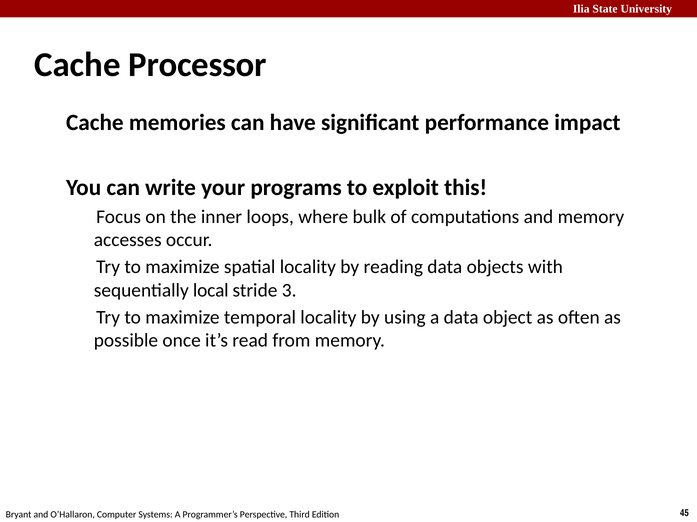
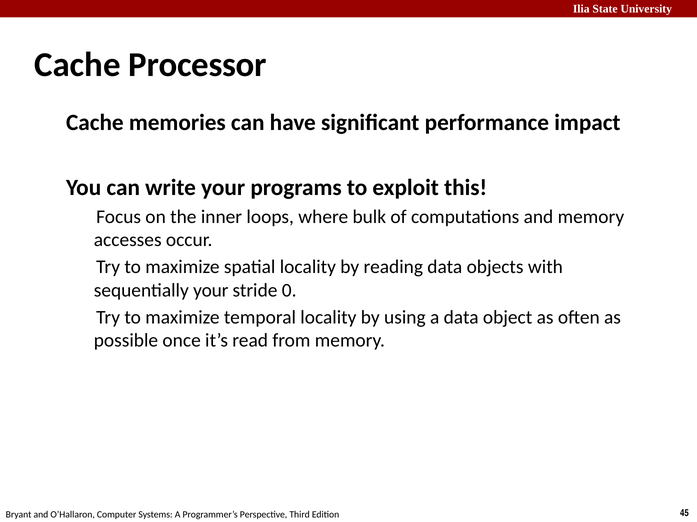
sequentially local: local -> your
3: 3 -> 0
